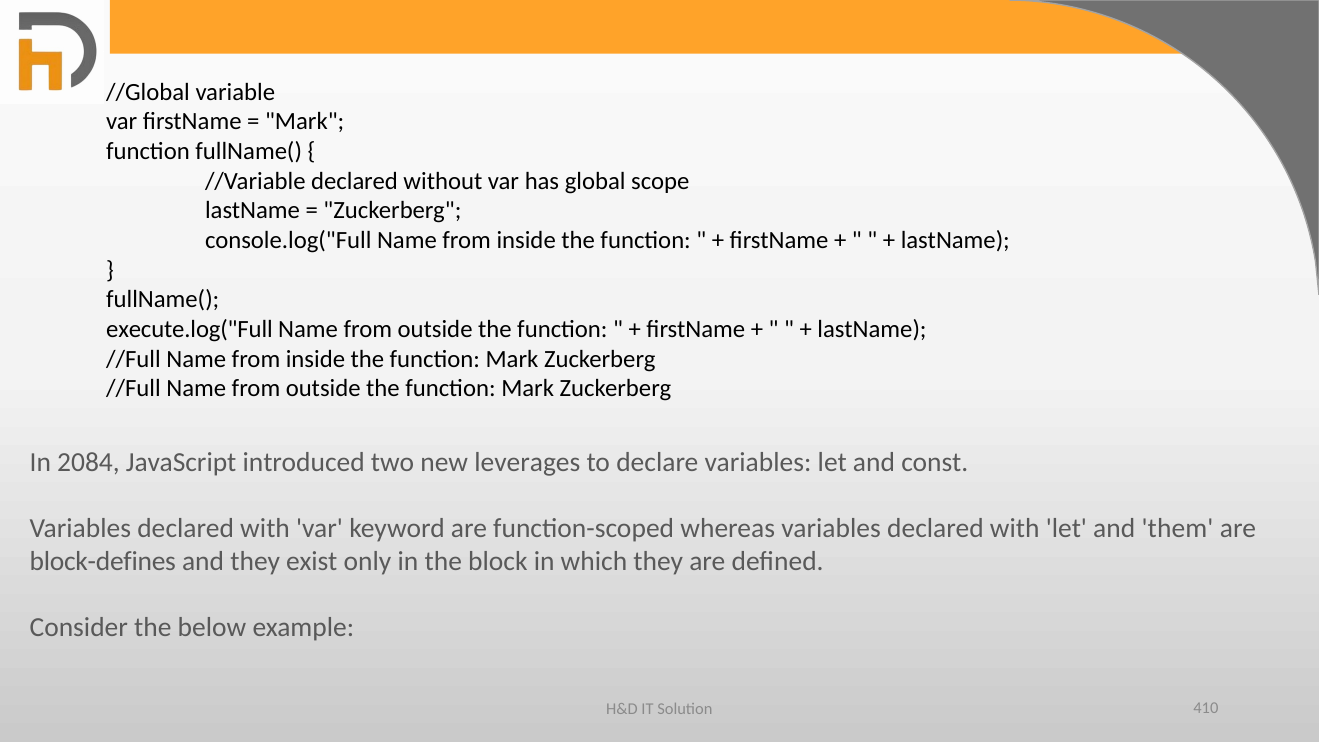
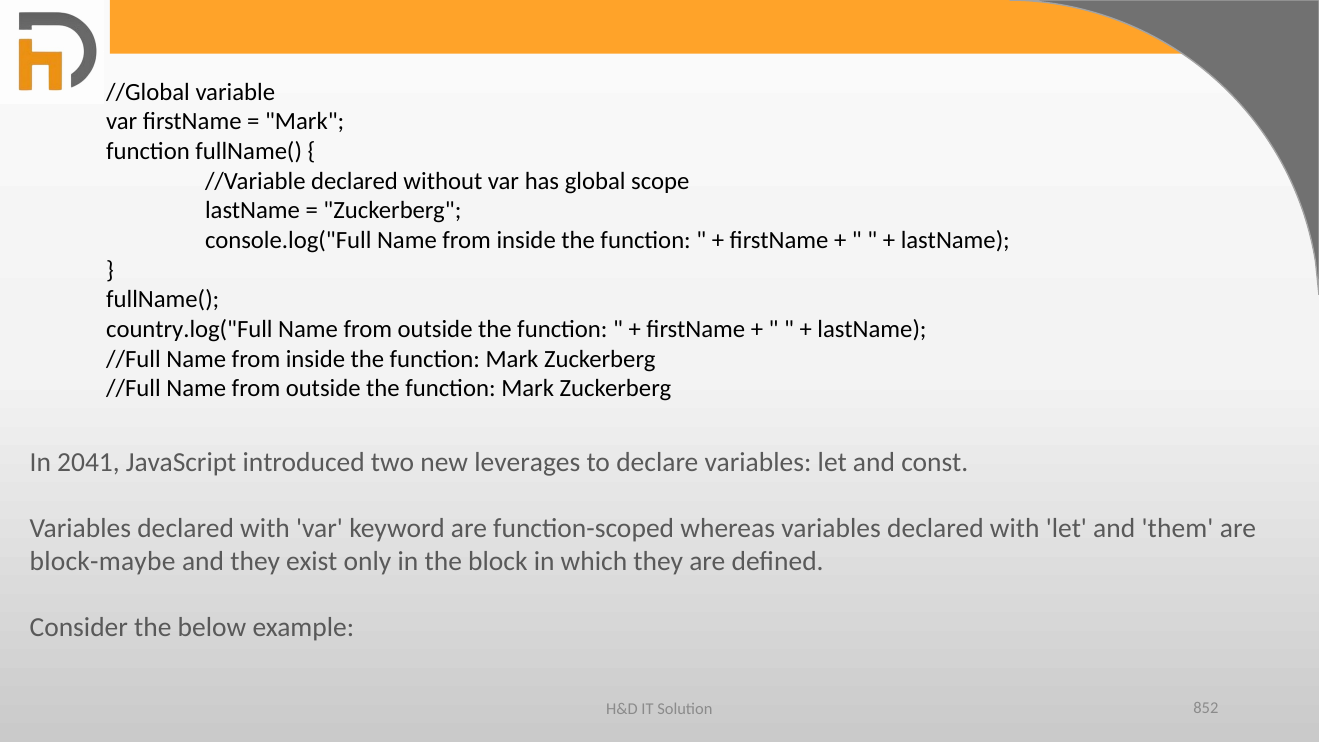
execute.log("Full: execute.log("Full -> country.log("Full
2084: 2084 -> 2041
block-defines: block-defines -> block-maybe
410: 410 -> 852
